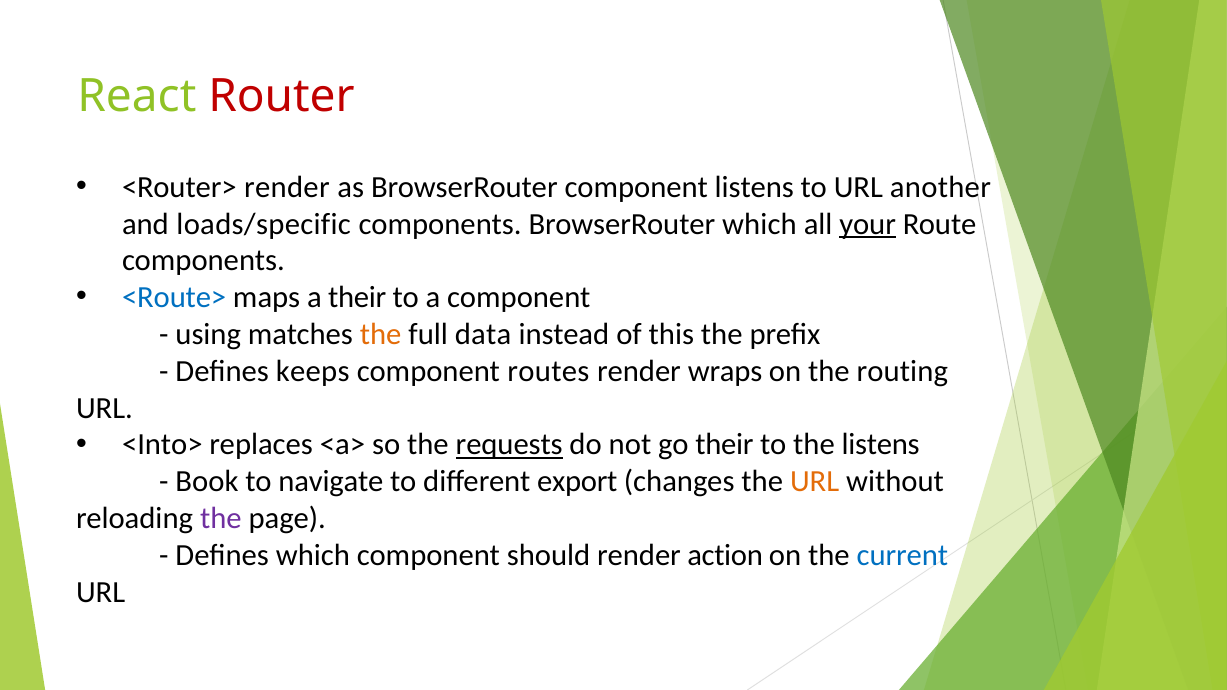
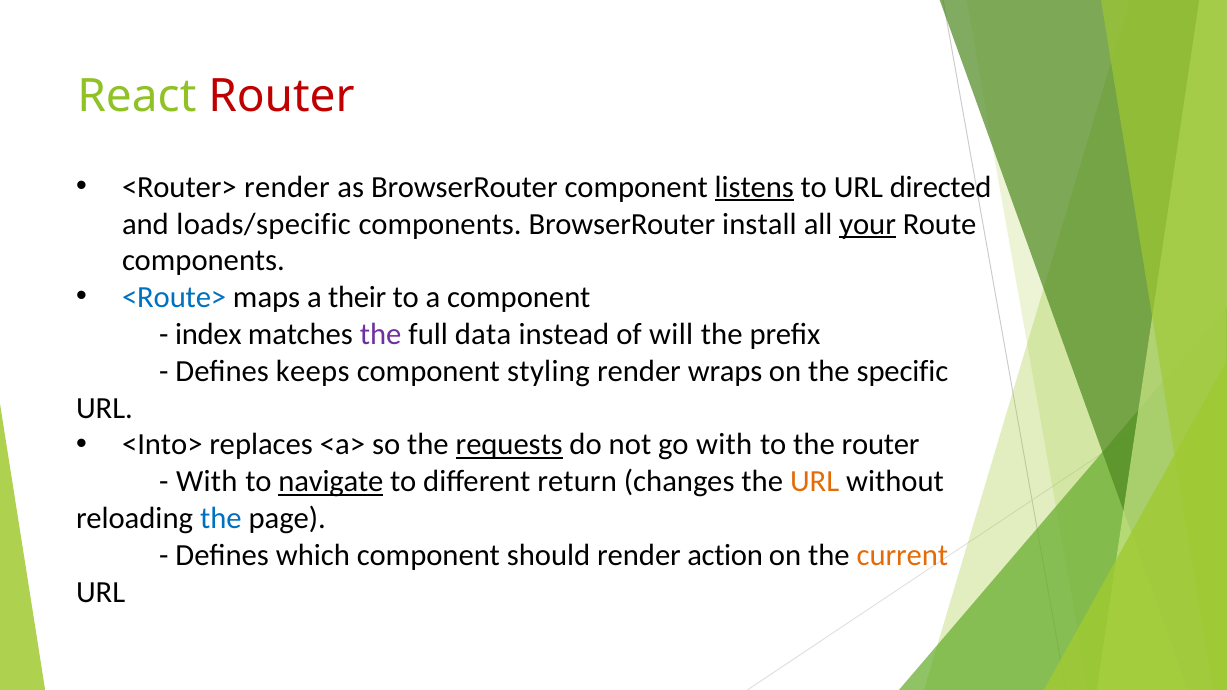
listens at (754, 187) underline: none -> present
another: another -> directed
BrowserRouter which: which -> install
using: using -> index
the at (381, 334) colour: orange -> purple
this: this -> will
routes: routes -> styling
routing: routing -> specific
go their: their -> with
the listens: listens -> router
Book at (207, 482): Book -> With
navigate underline: none -> present
export: export -> return
the at (221, 519) colour: purple -> blue
current colour: blue -> orange
